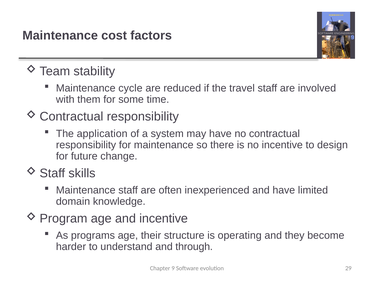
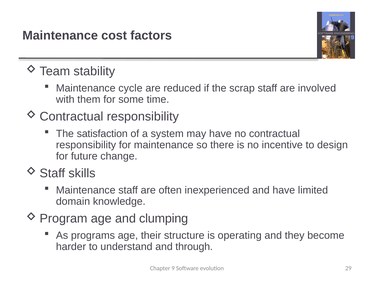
travel: travel -> scrap
application: application -> satisfaction
and incentive: incentive -> clumping
